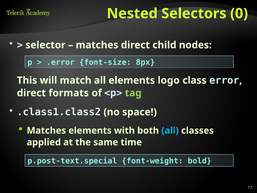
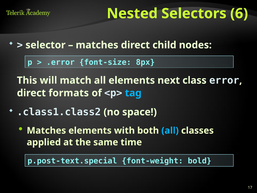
0: 0 -> 6
logo: logo -> next
tag colour: light green -> light blue
